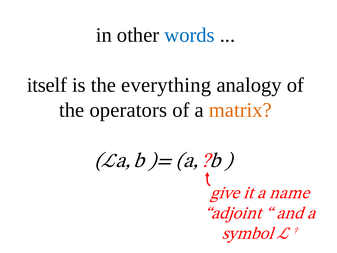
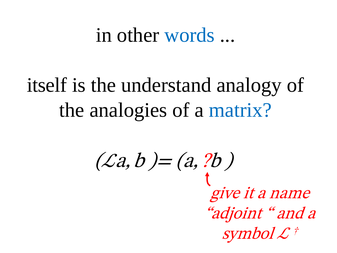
everything: everything -> understand
operators: operators -> analogies
matrix colour: orange -> blue
